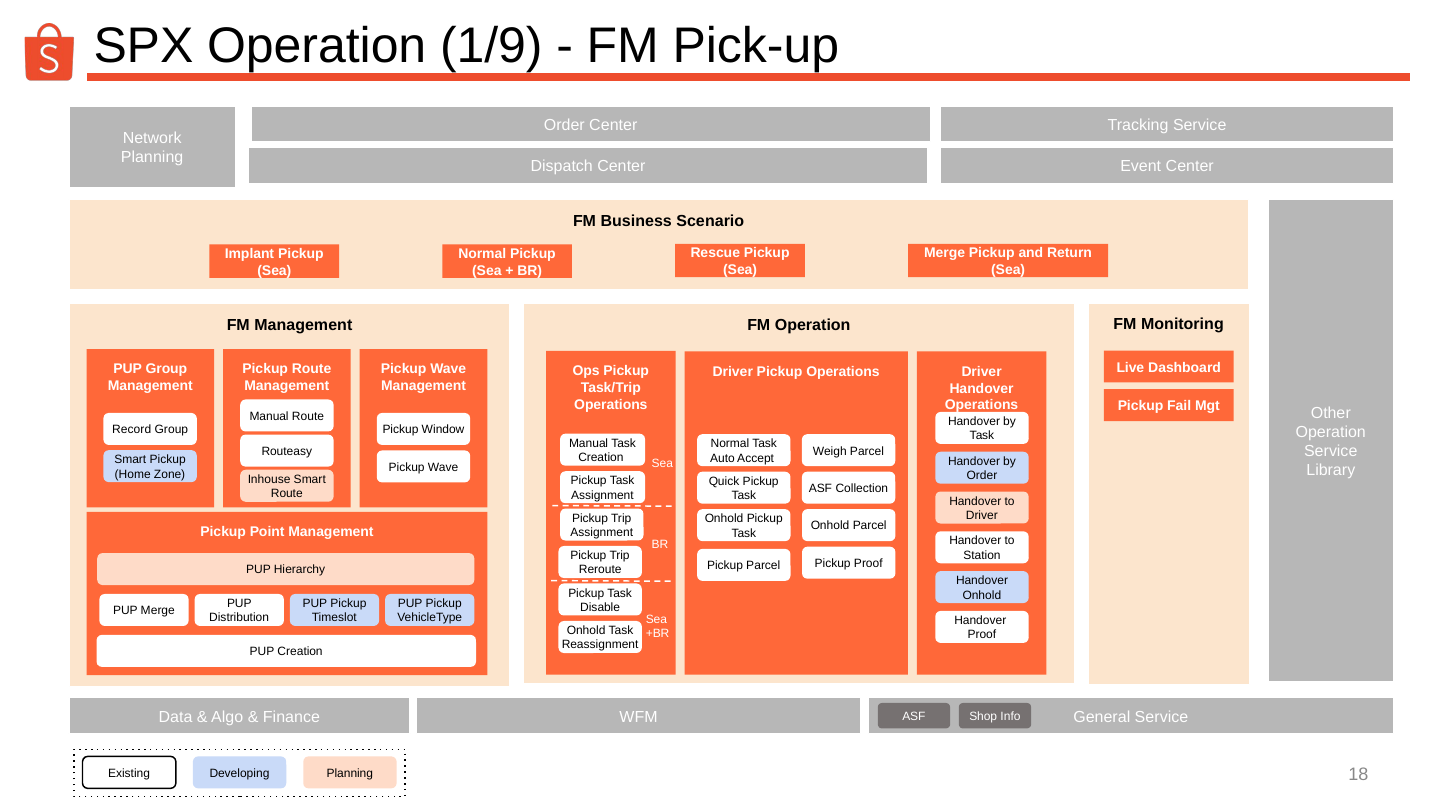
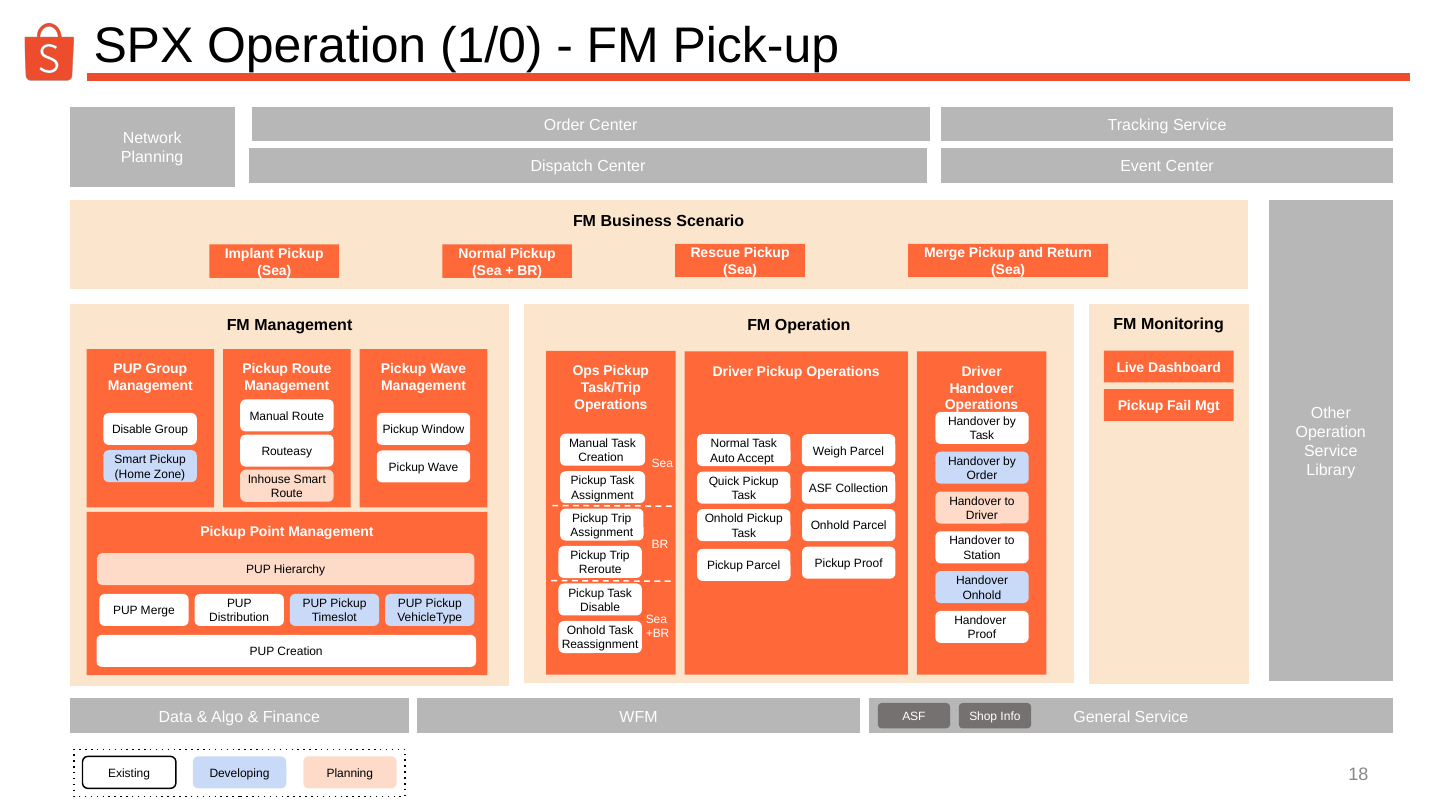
1/9: 1/9 -> 1/0
Record at (132, 430): Record -> Disable
